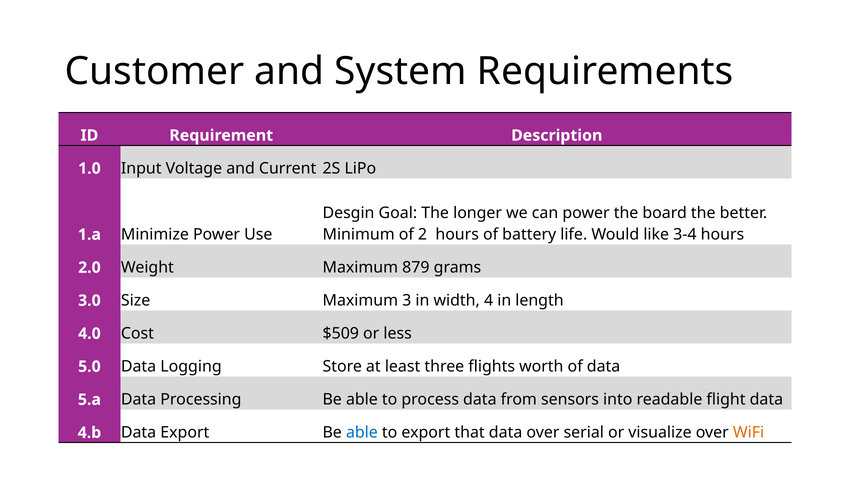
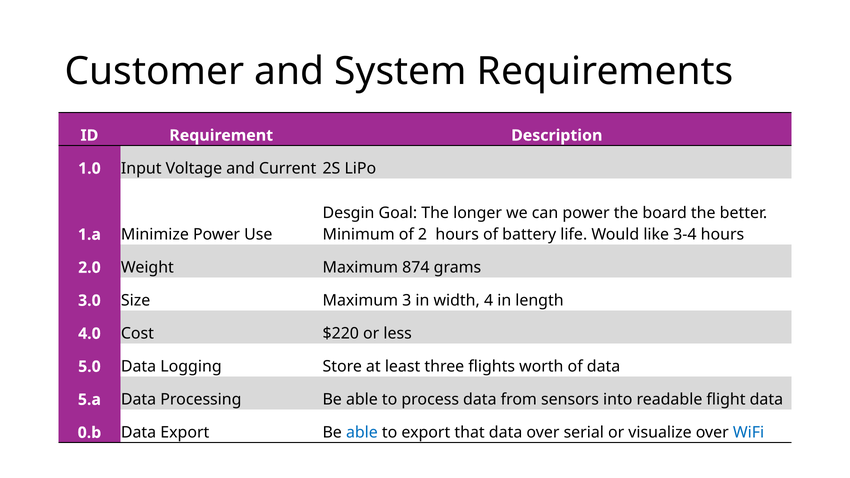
879: 879 -> 874
$509: $509 -> $220
4.b: 4.b -> 0.b
WiFi colour: orange -> blue
